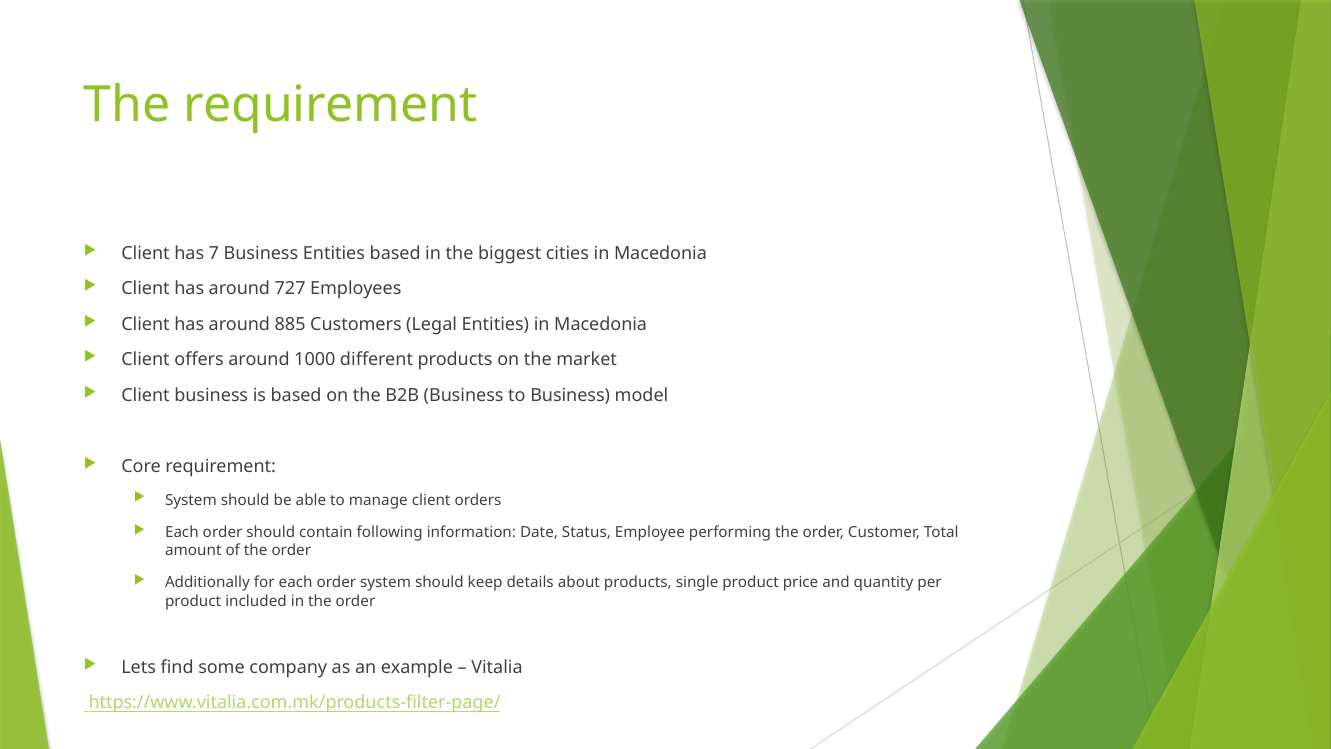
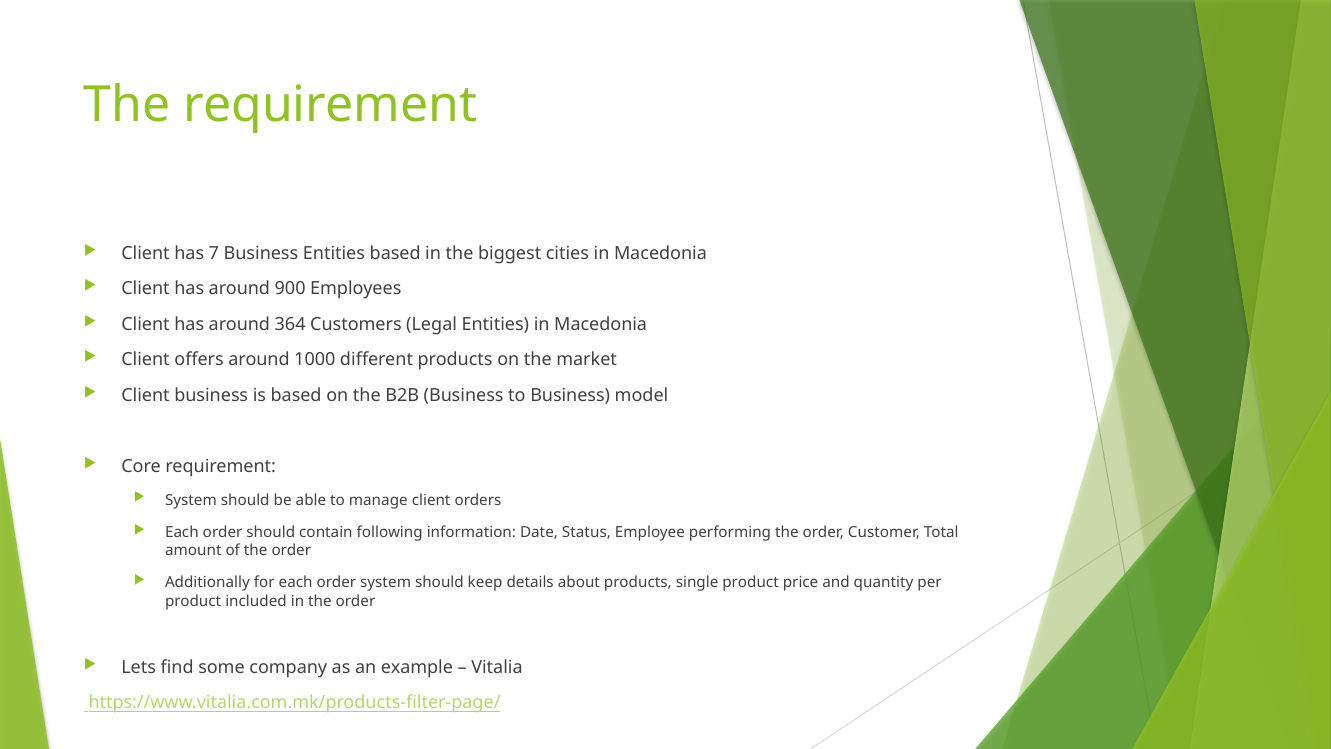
727: 727 -> 900
885: 885 -> 364
